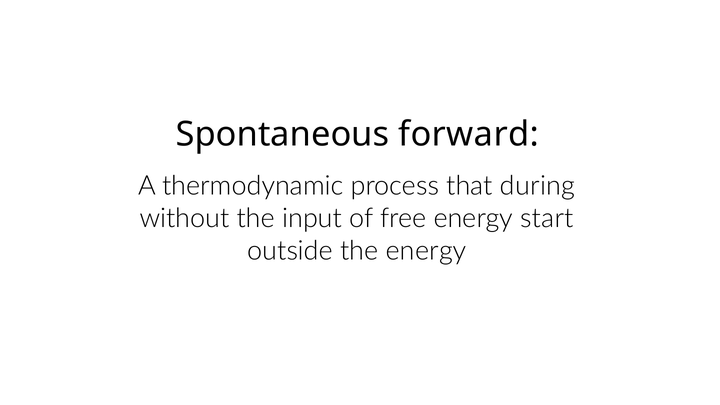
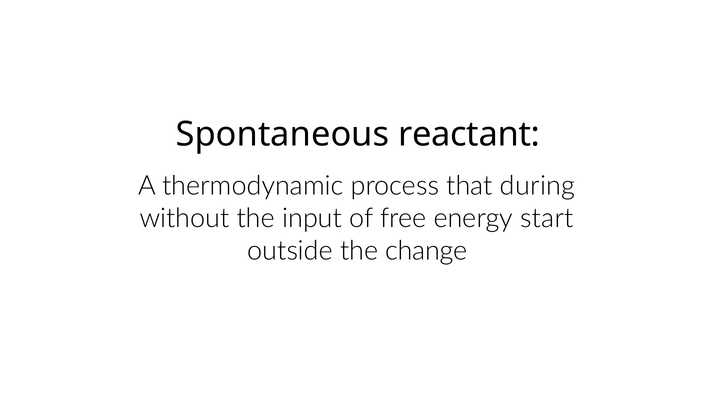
forward: forward -> reactant
the energy: energy -> change
